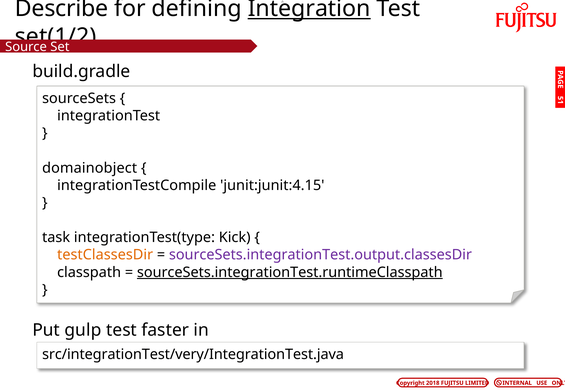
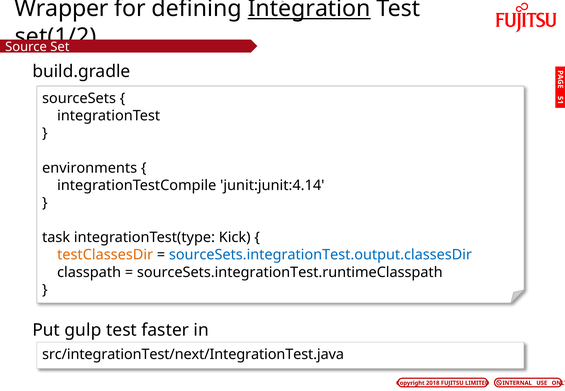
Describe: Describe -> Wrapper
domainobject: domainobject -> environments
junit:junit:4.15: junit:junit:4.15 -> junit:junit:4.14
sourceSets.integrationTest.output.classesDir colour: purple -> blue
sourceSets.integrationTest.runtimeClasspath underline: present -> none
src/integrationTest/very/IntegrationTest.java: src/integrationTest/very/IntegrationTest.java -> src/integrationTest/next/IntegrationTest.java
